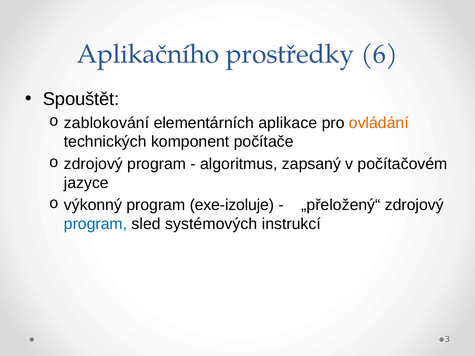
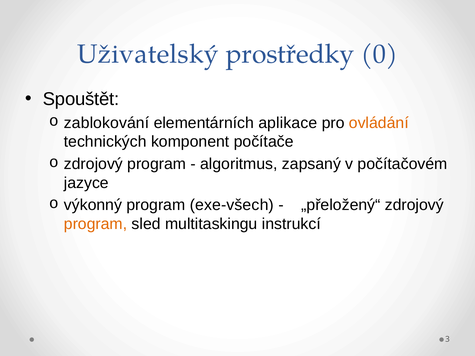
Aplikačního: Aplikačního -> Uživatelský
6: 6 -> 0
exe-izoluje: exe-izoluje -> exe-všech
program at (96, 224) colour: blue -> orange
systémových: systémových -> multitaskingu
